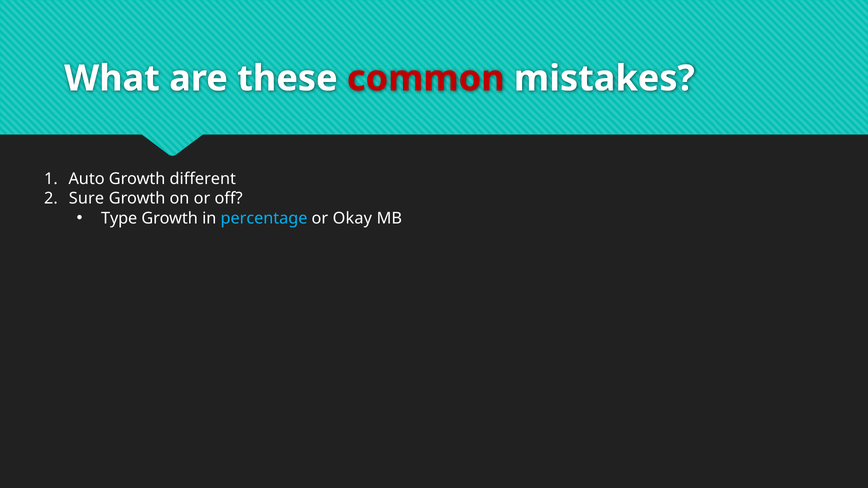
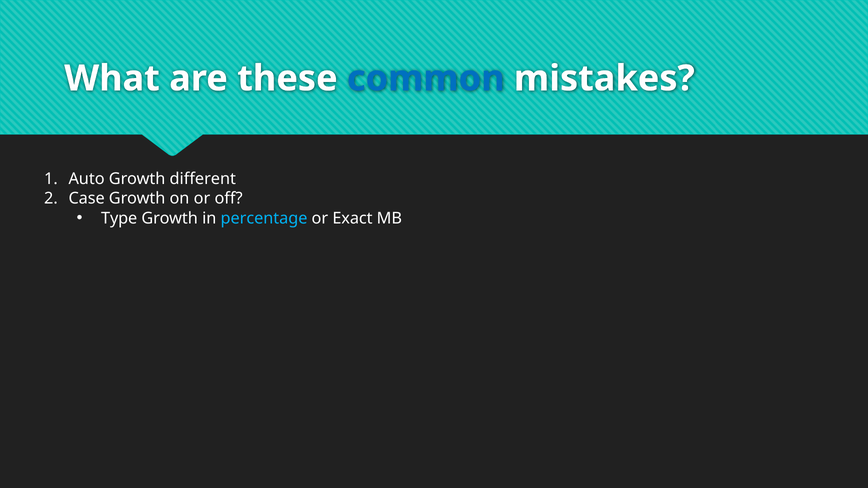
common colour: red -> blue
Sure: Sure -> Case
Okay: Okay -> Exact
